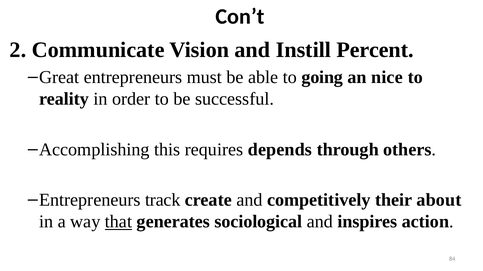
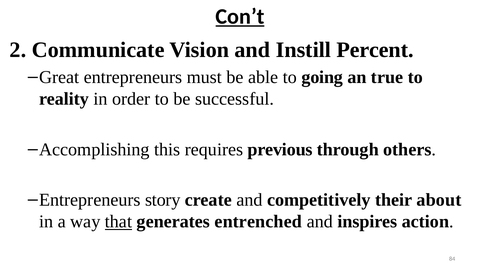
Con’t underline: none -> present
nice: nice -> true
depends: depends -> previous
track: track -> story
sociological: sociological -> entrenched
